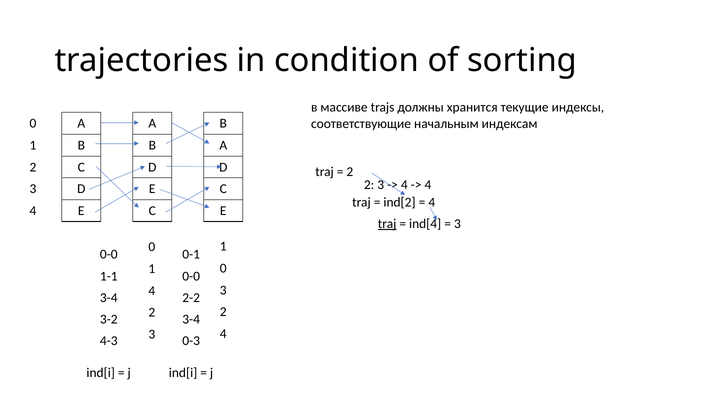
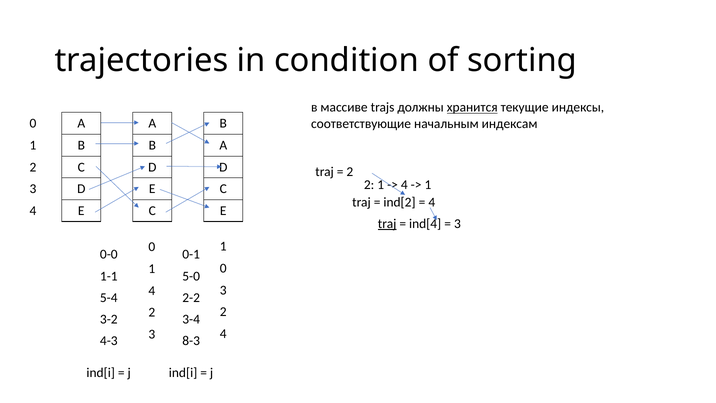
хранится underline: none -> present
3 at (381, 185): 3 -> 1
4 at (428, 185): 4 -> 1
0-0 at (191, 276): 0-0 -> 5-0
3-4 at (109, 298): 3-4 -> 5-4
0-3: 0-3 -> 8-3
